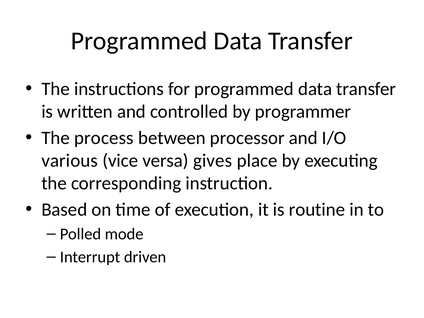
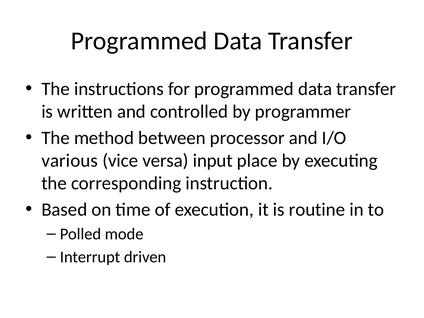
process: process -> method
gives: gives -> input
